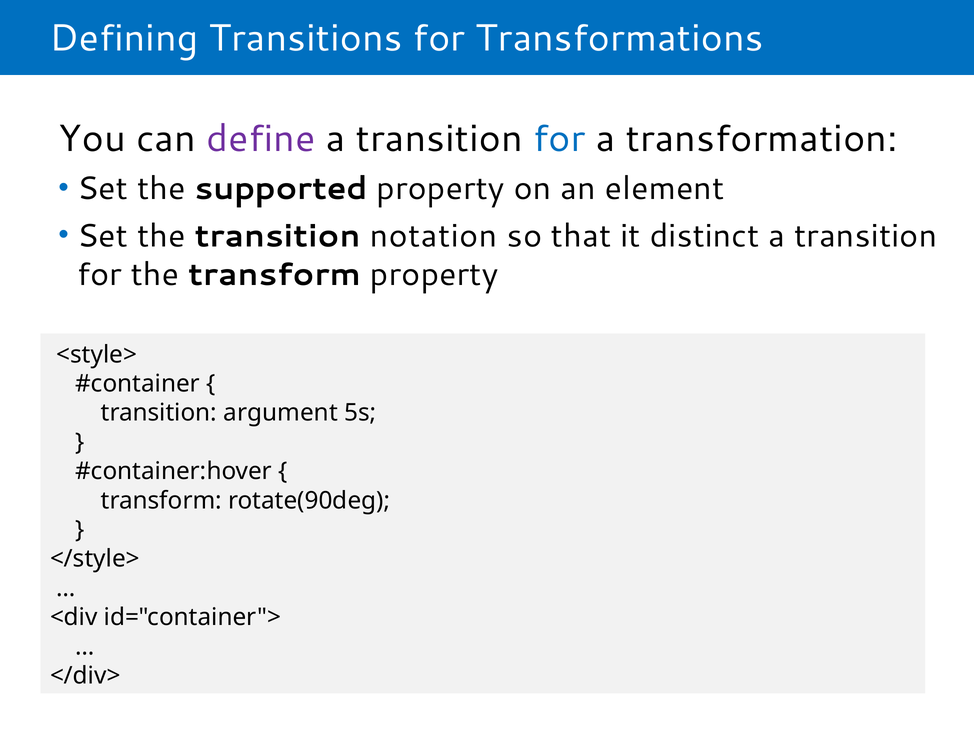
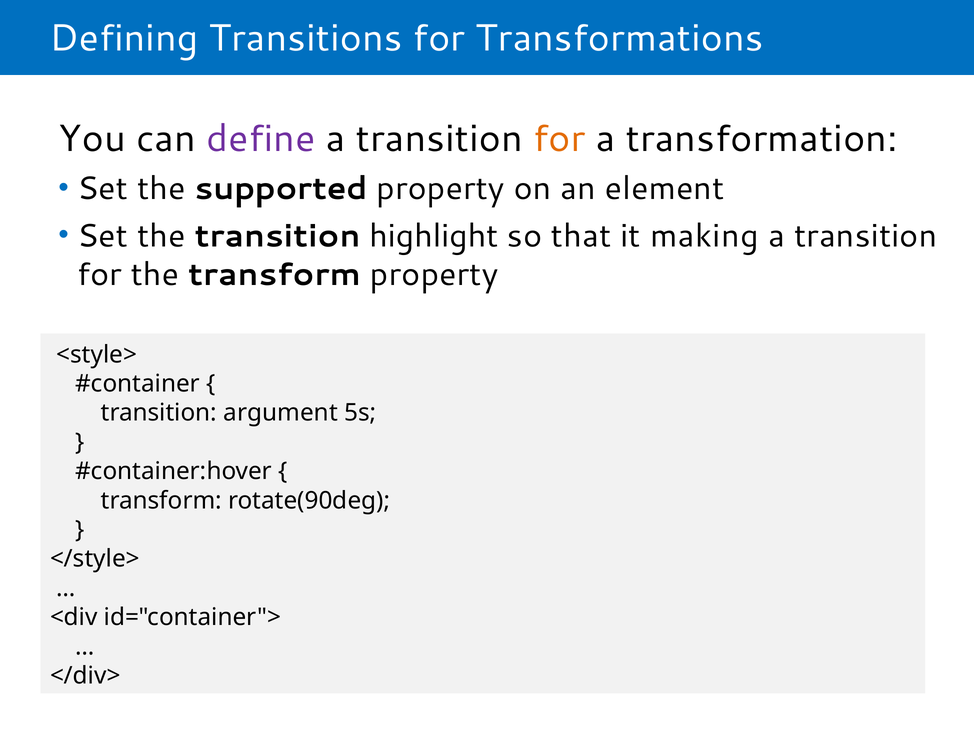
for at (559, 139) colour: blue -> orange
notation: notation -> highlight
distinct: distinct -> making
